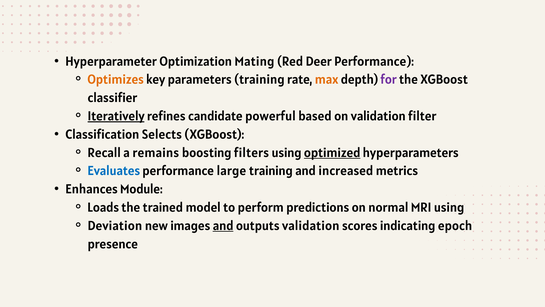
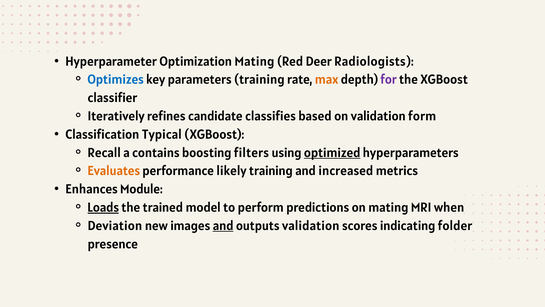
Deer Performance: Performance -> Radiologists
Optimizes colour: orange -> blue
Iteratively underline: present -> none
powerful: powerful -> classifies
filter: filter -> form
Selects: Selects -> Typical
remains: remains -> contains
Evaluates colour: blue -> orange
large: large -> likely
Loads underline: none -> present
on normal: normal -> mating
MRI using: using -> when
epoch: epoch -> folder
